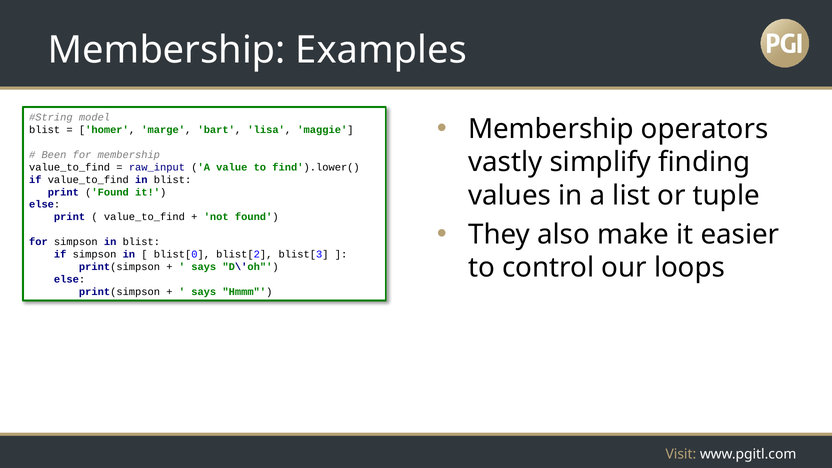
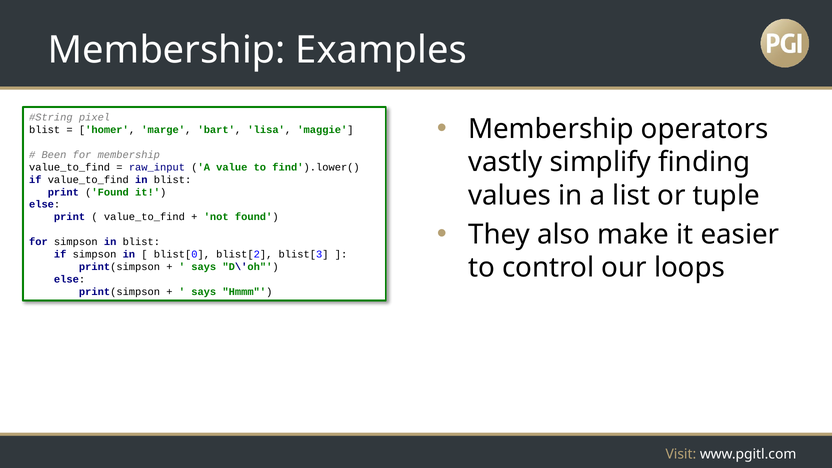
model: model -> pixel
